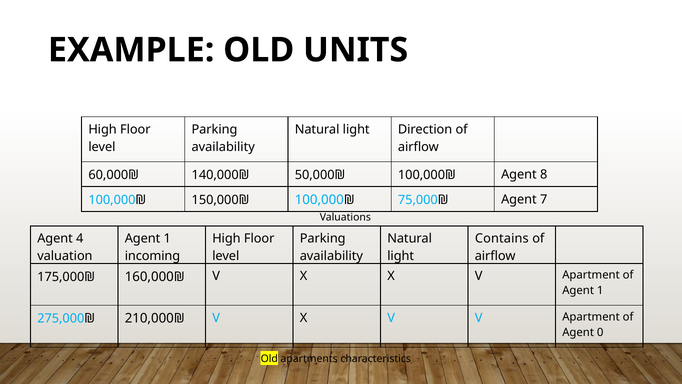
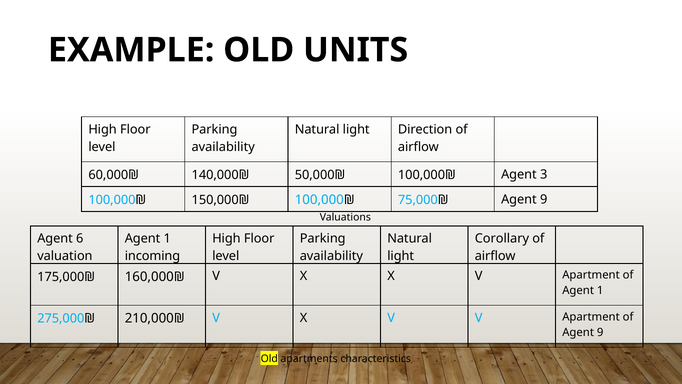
8: 8 -> 3
75,000₪ Agent 7: 7 -> 9
4: 4 -> 6
Contains: Contains -> Corollary
0 at (600, 332): 0 -> 9
